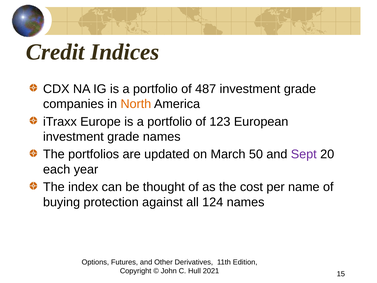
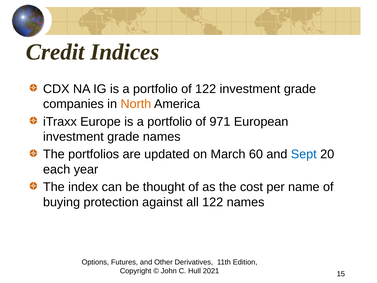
of 487: 487 -> 122
123: 123 -> 971
50: 50 -> 60
Sept colour: purple -> blue
all 124: 124 -> 122
